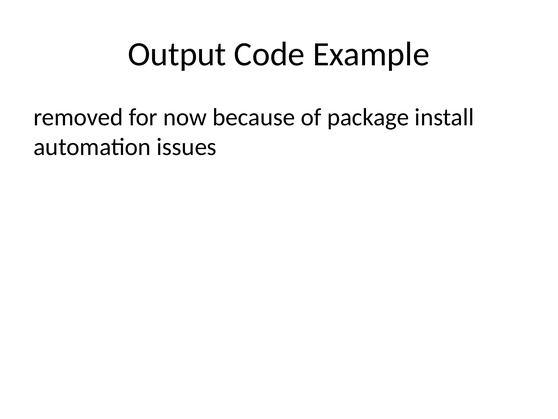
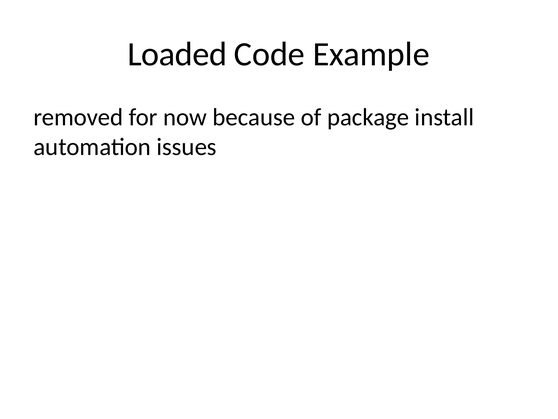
Output: Output -> Loaded
